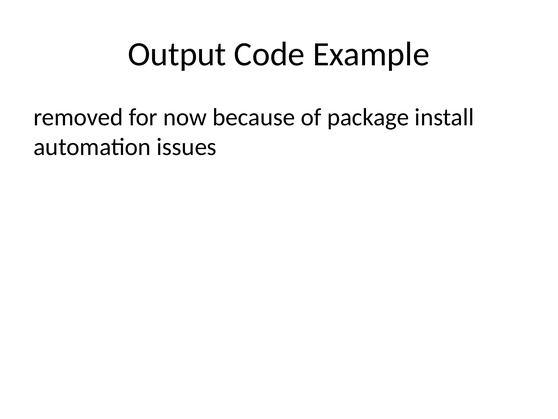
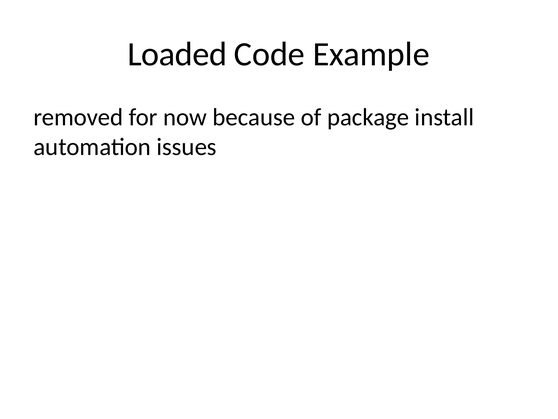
Output: Output -> Loaded
